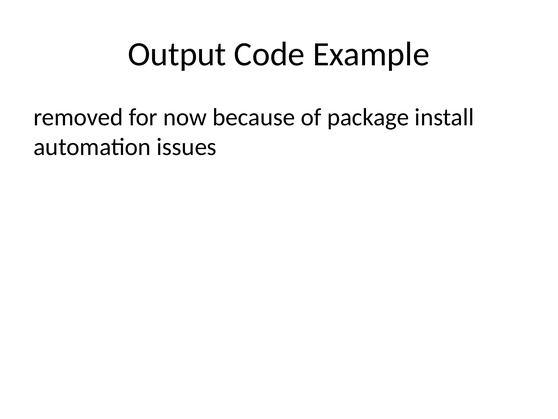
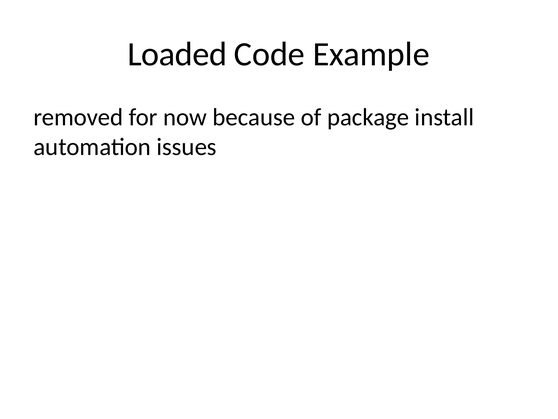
Output: Output -> Loaded
